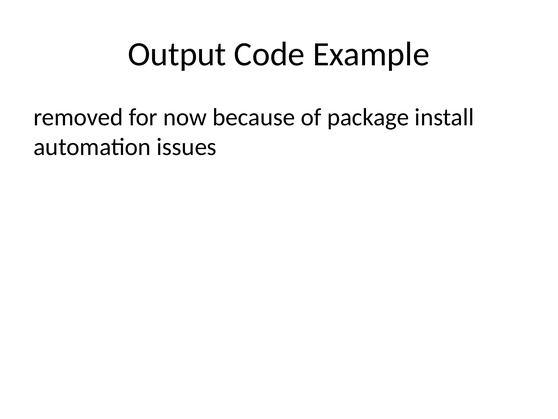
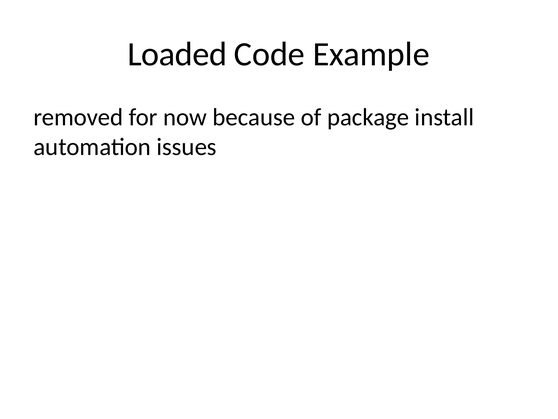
Output: Output -> Loaded
